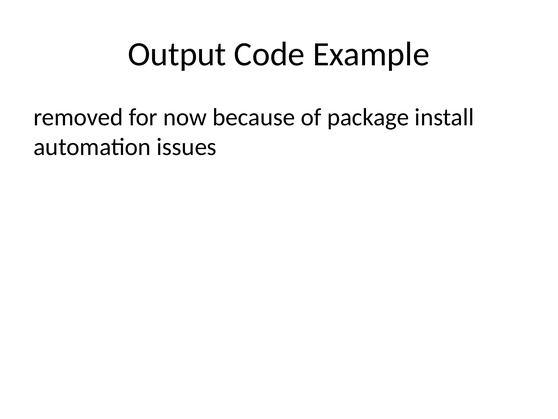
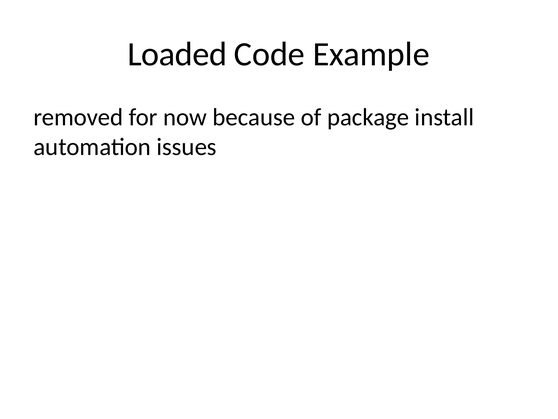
Output: Output -> Loaded
